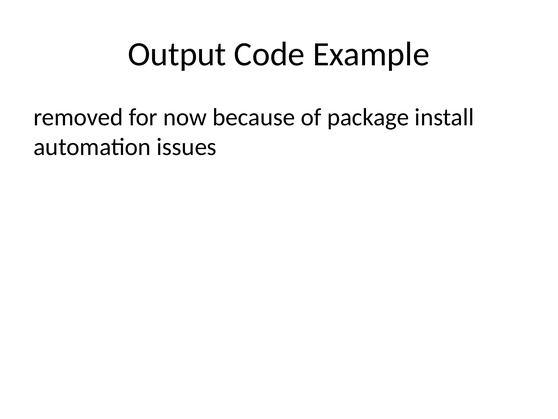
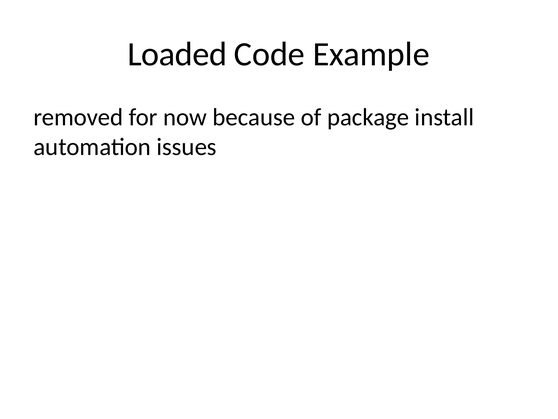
Output: Output -> Loaded
